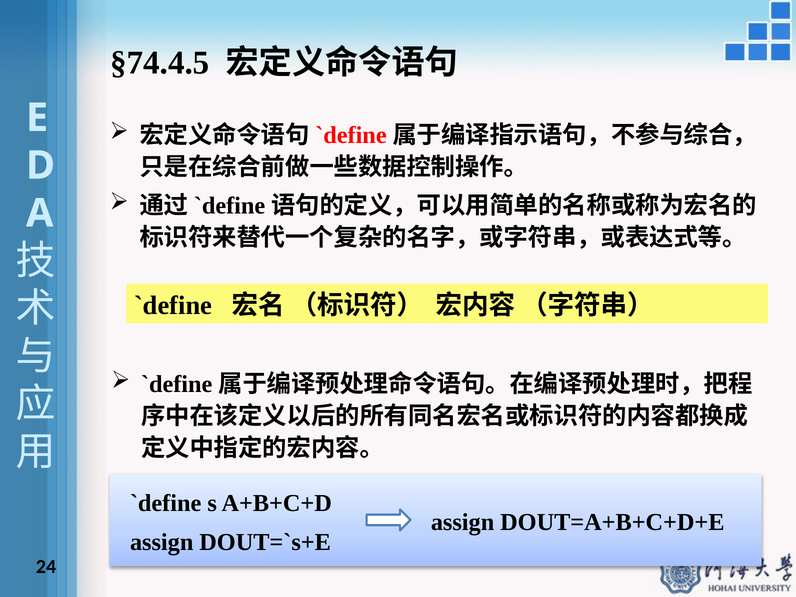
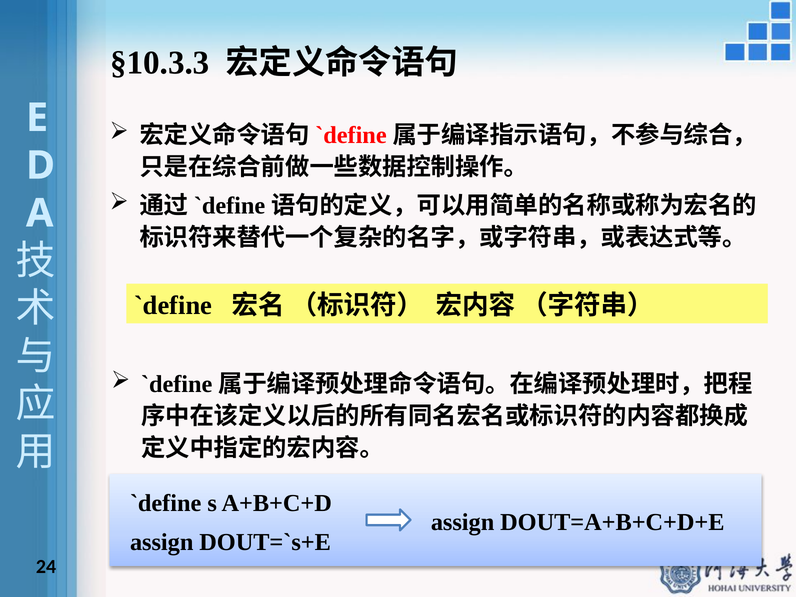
§74.4.5: §74.4.5 -> §10.3.3
